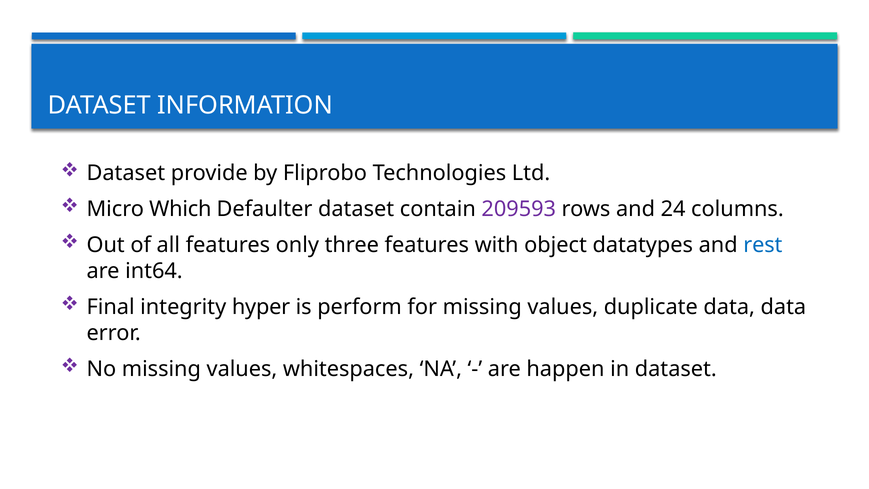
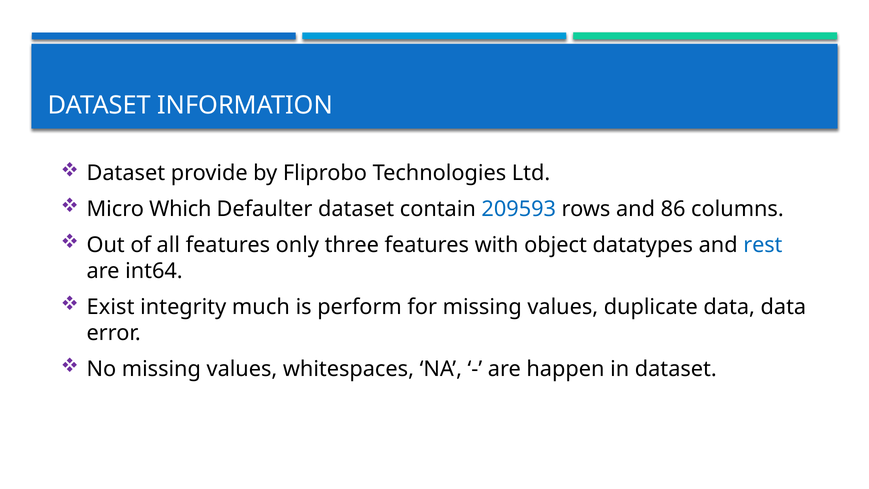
209593 colour: purple -> blue
24: 24 -> 86
Final: Final -> Exist
hyper: hyper -> much
